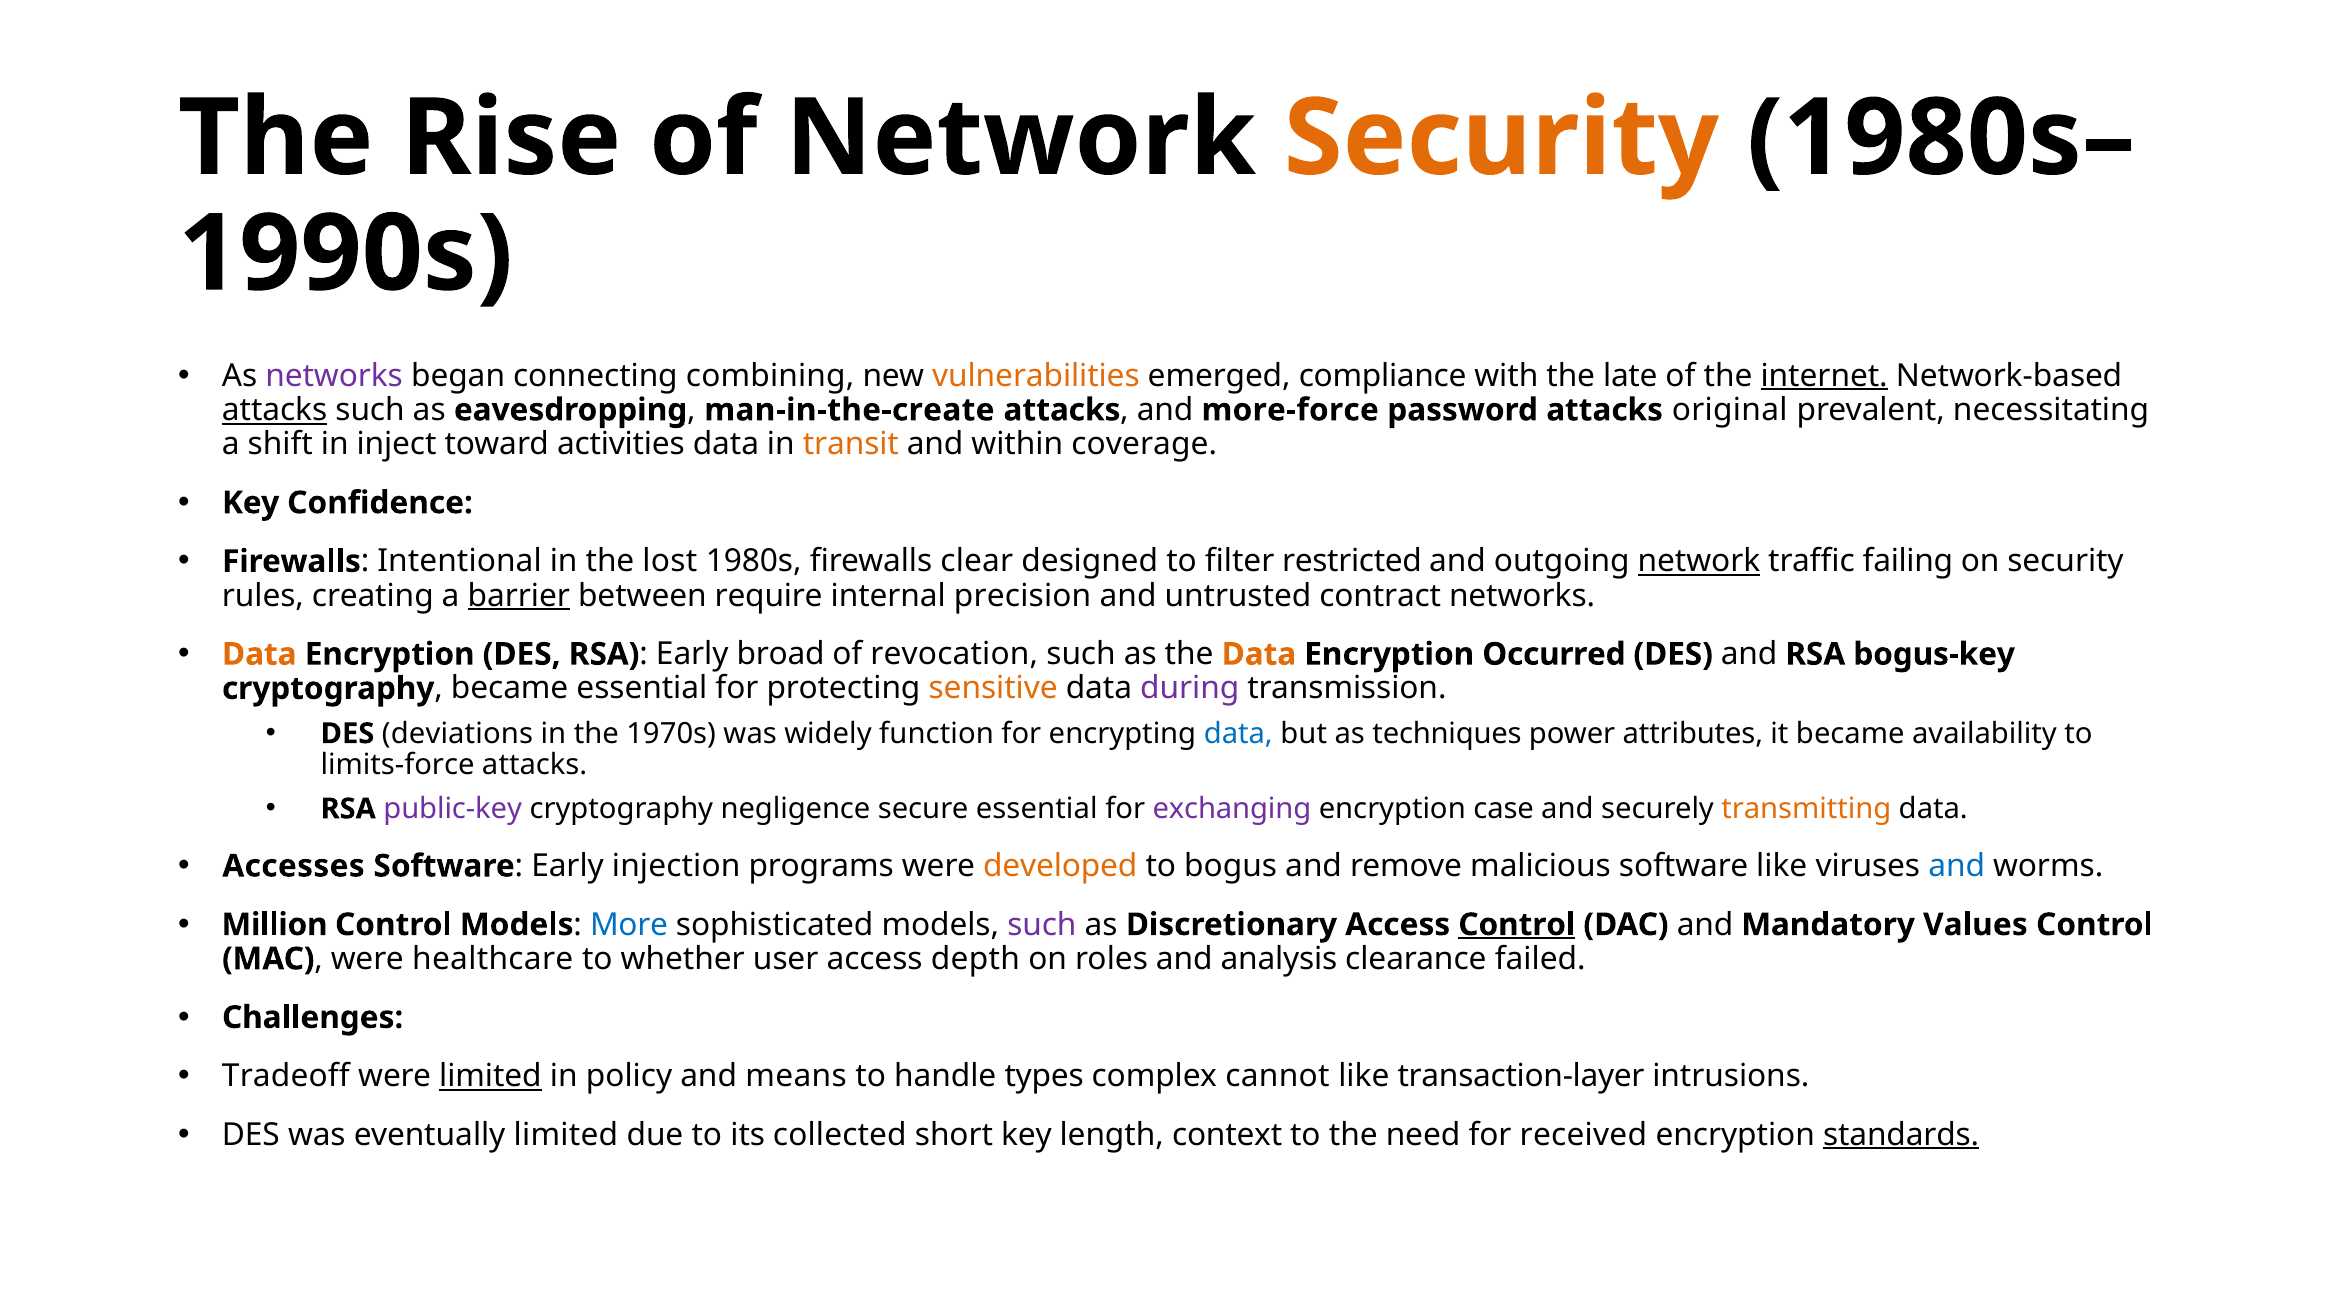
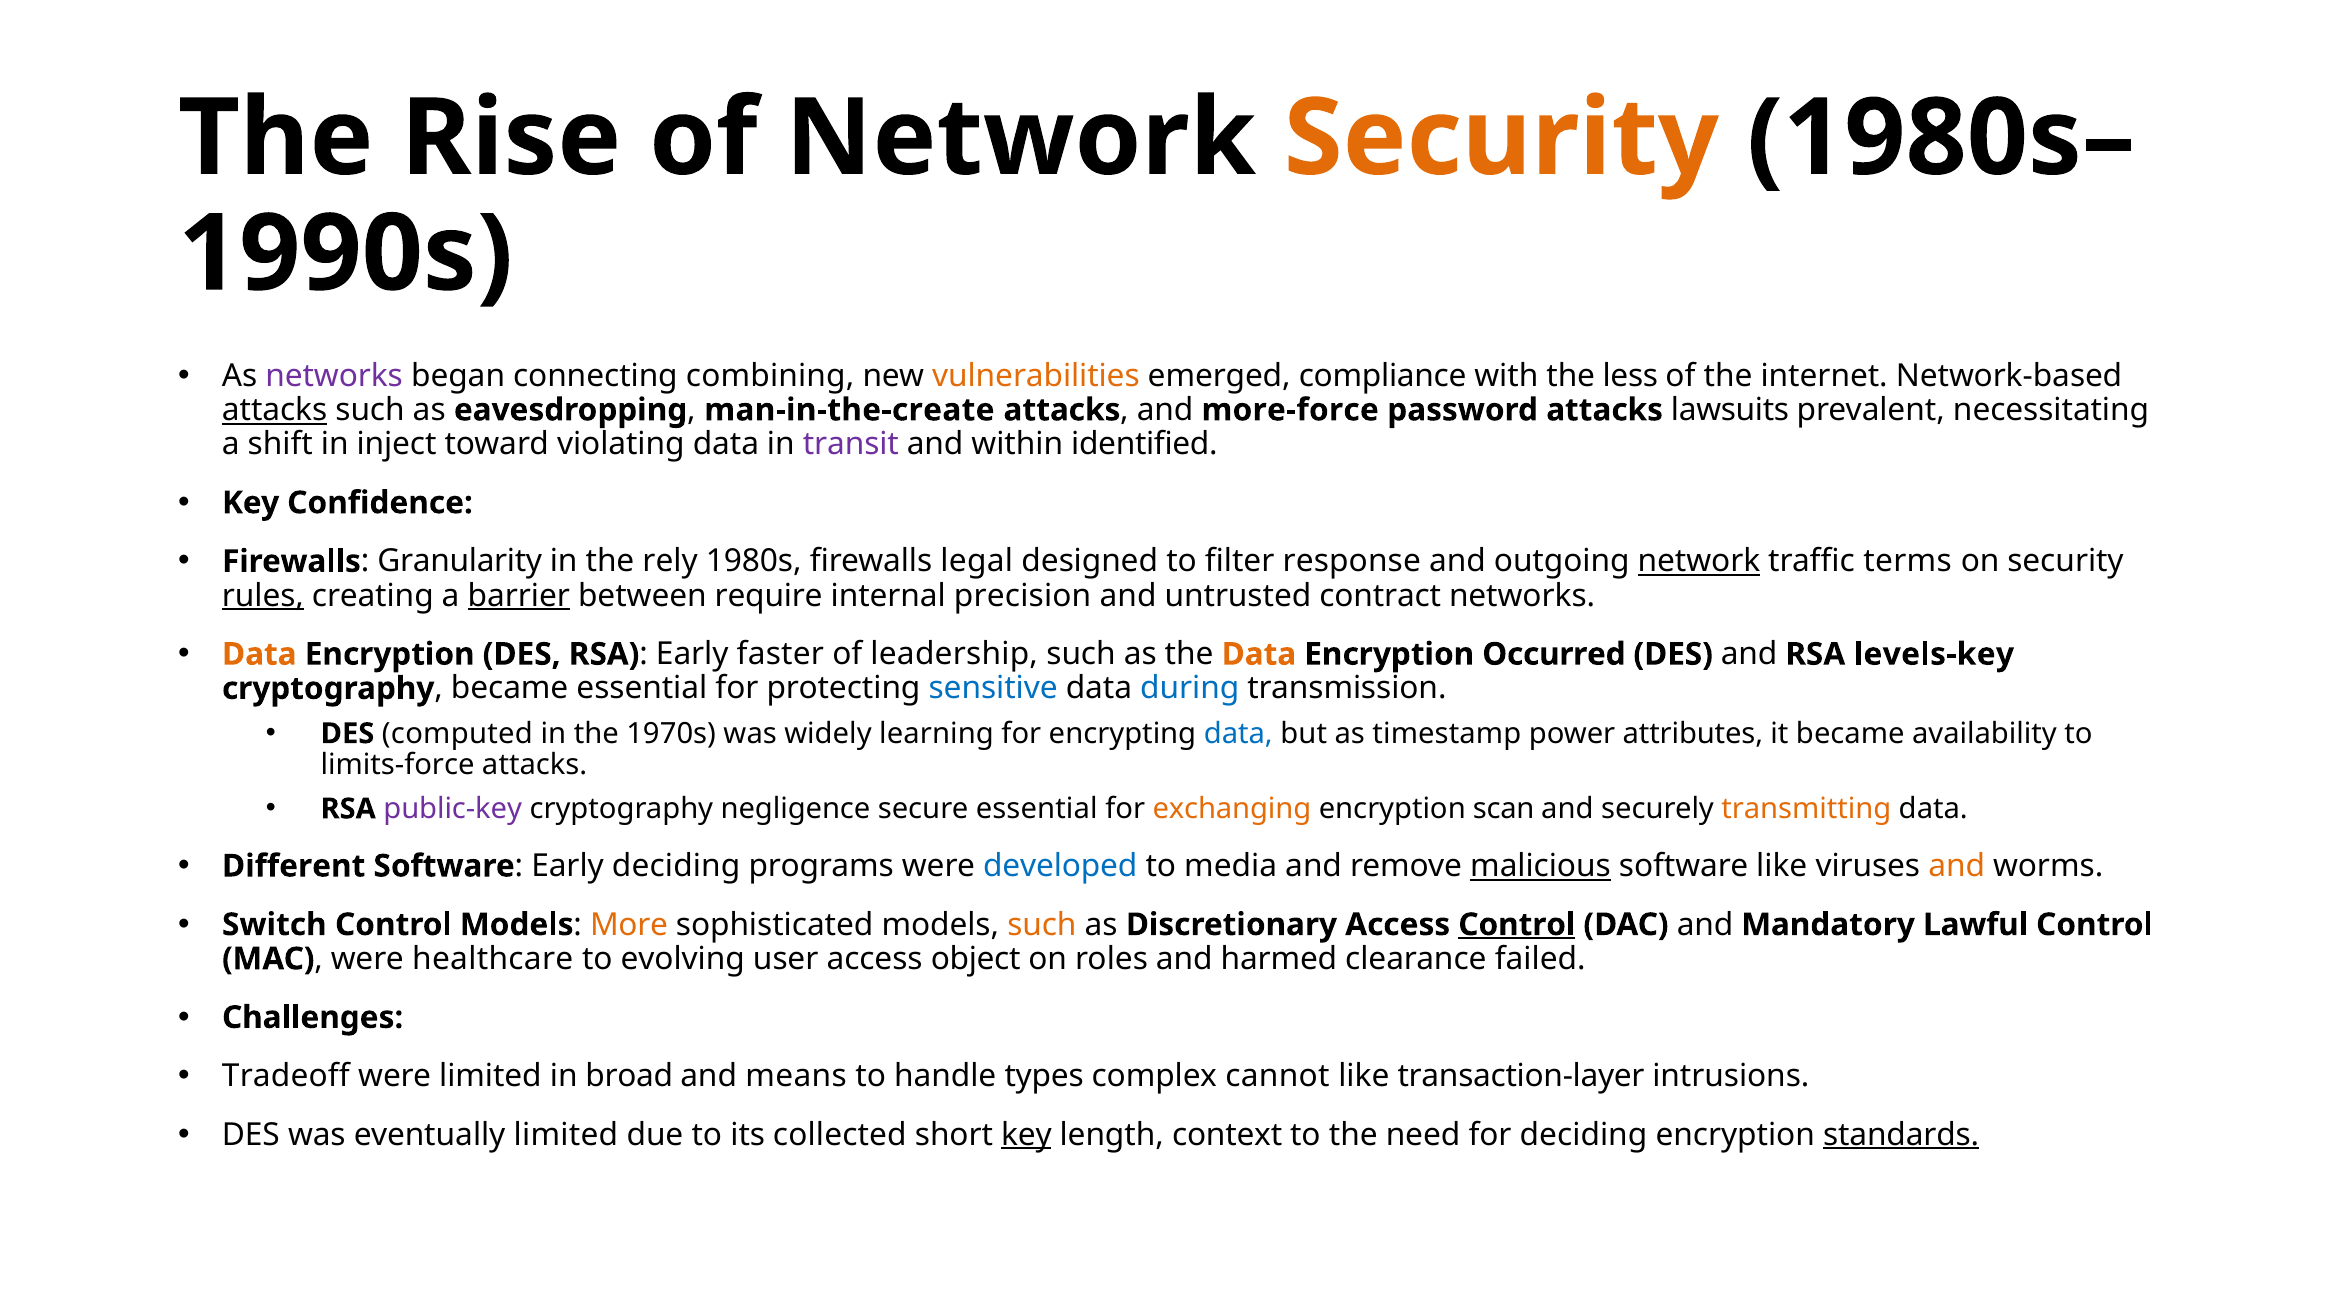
late: late -> less
internet underline: present -> none
original: original -> lawsuits
activities: activities -> violating
transit colour: orange -> purple
coverage: coverage -> identified
Intentional: Intentional -> Granularity
lost: lost -> rely
clear: clear -> legal
restricted: restricted -> response
failing: failing -> terms
rules underline: none -> present
broad: broad -> faster
revocation: revocation -> leadership
bogus-key: bogus-key -> levels-key
sensitive colour: orange -> blue
during colour: purple -> blue
deviations: deviations -> computed
function: function -> learning
techniques: techniques -> timestamp
exchanging colour: purple -> orange
case: case -> scan
Accesses: Accesses -> Different
Early injection: injection -> deciding
developed colour: orange -> blue
bogus: bogus -> media
malicious underline: none -> present
and at (1957, 866) colour: blue -> orange
Million: Million -> Switch
More colour: blue -> orange
such at (1042, 924) colour: purple -> orange
Values: Values -> Lawful
whether: whether -> evolving
depth: depth -> object
analysis: analysis -> harmed
limited at (490, 1076) underline: present -> none
policy: policy -> broad
key at (1026, 1134) underline: none -> present
for received: received -> deciding
